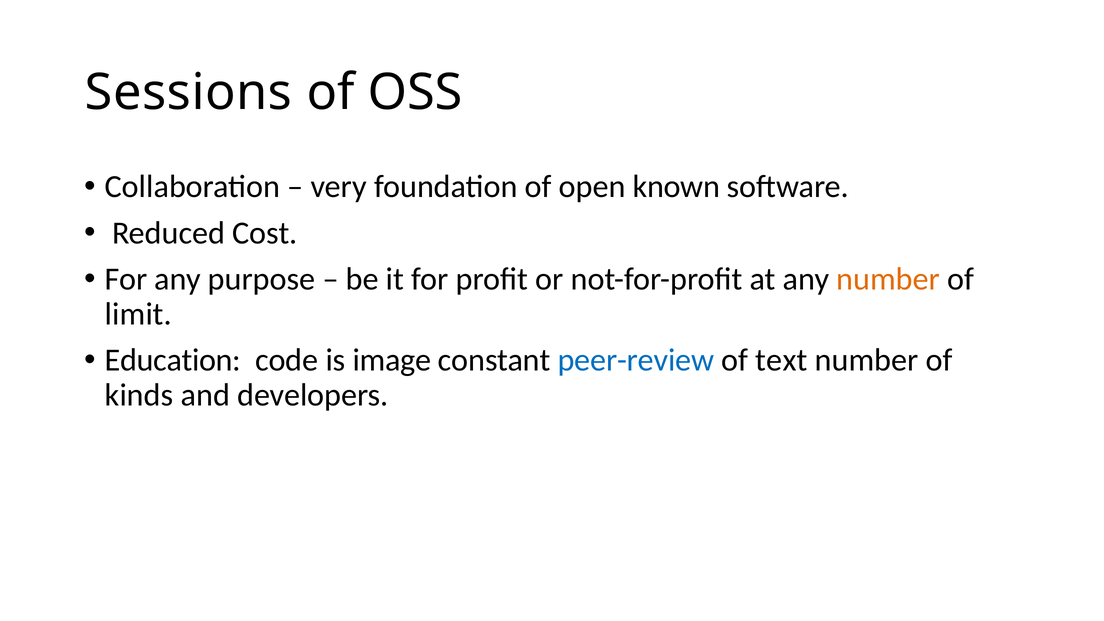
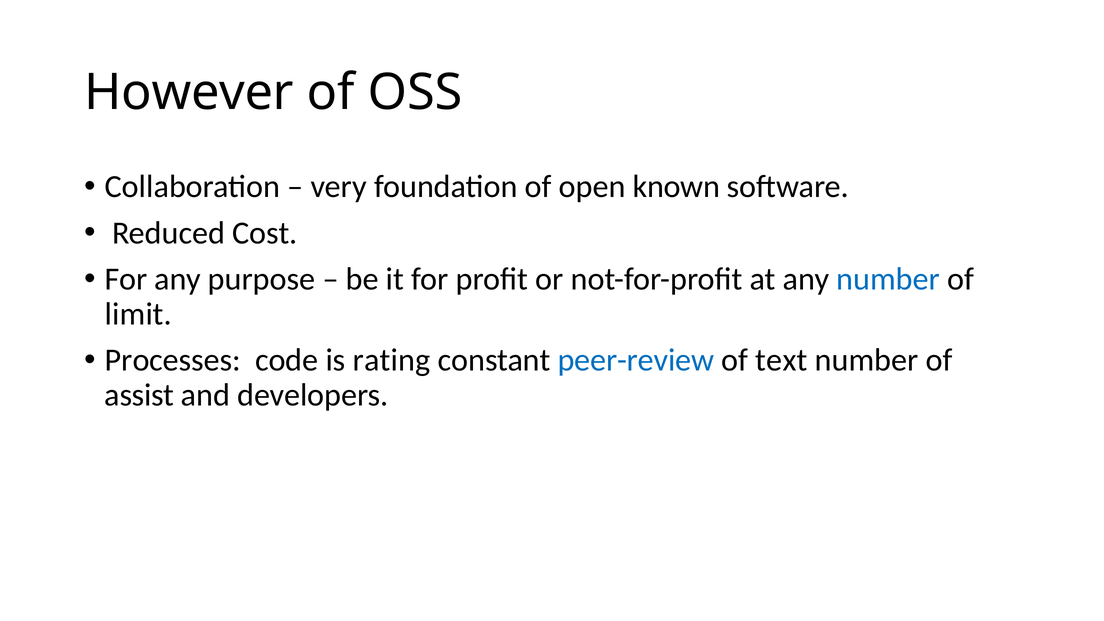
Sessions: Sessions -> However
number at (888, 279) colour: orange -> blue
Education: Education -> Processes
image: image -> rating
kinds: kinds -> assist
